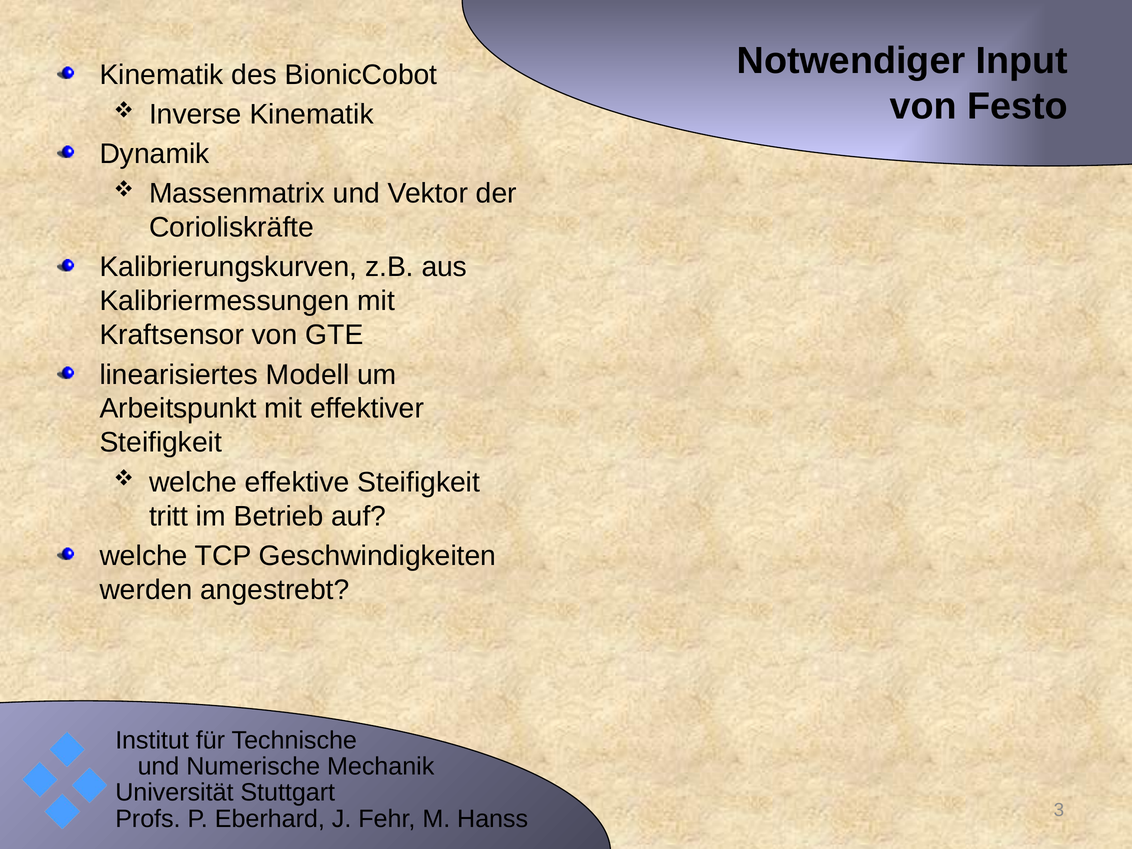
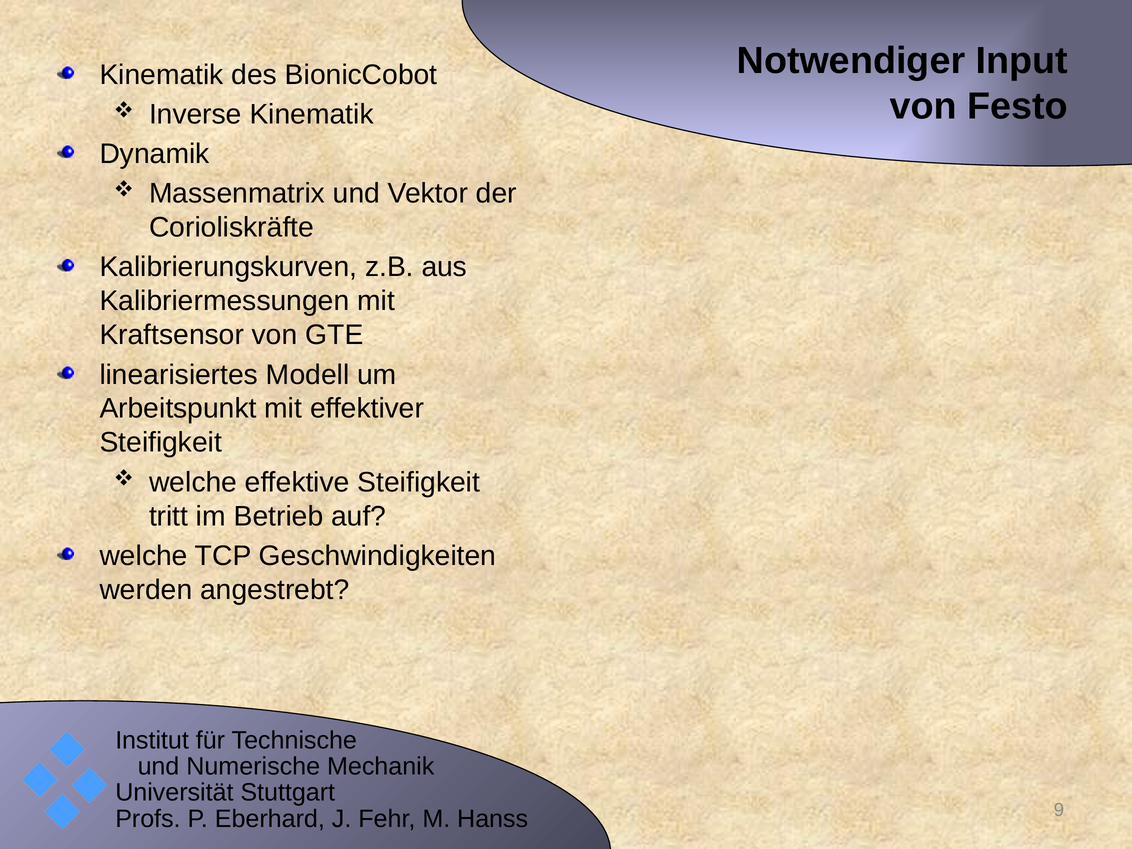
3: 3 -> 9
